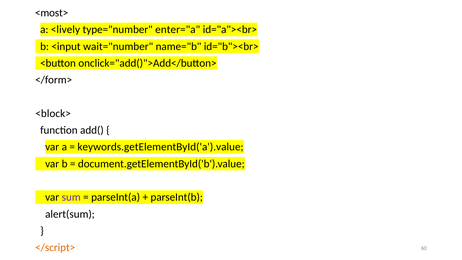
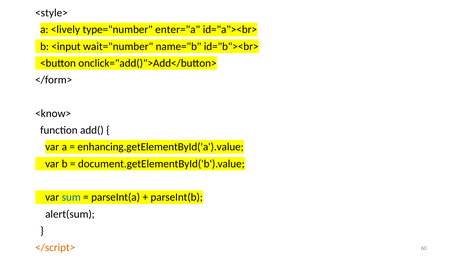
<most>: <most> -> <style>
<block>: <block> -> <know>
keywords.getElementById('a').value: keywords.getElementById('a').value -> enhancing.getElementById('a').value
sum colour: purple -> blue
